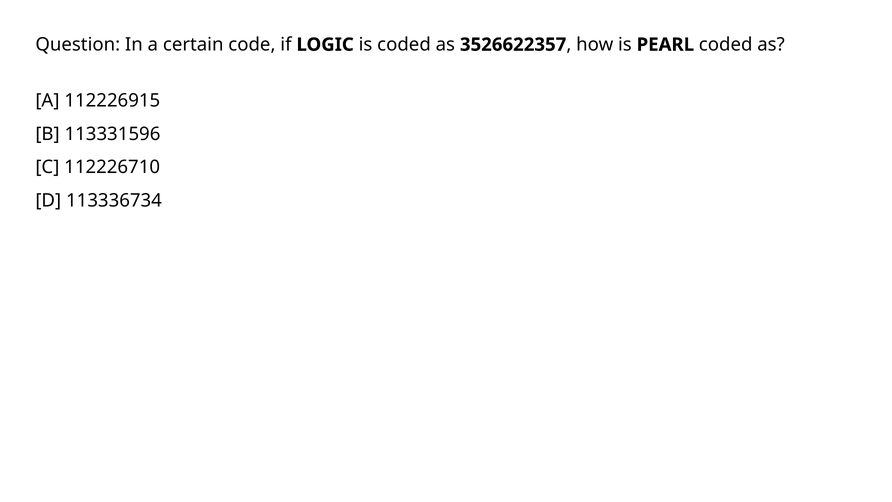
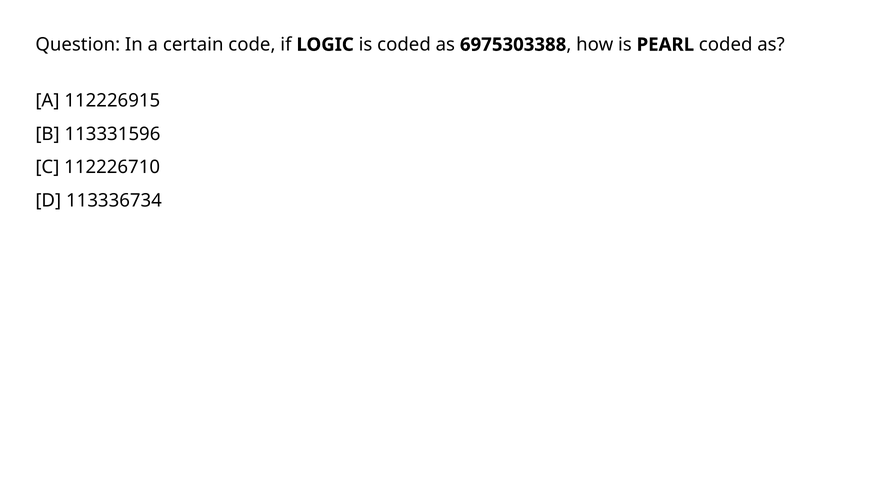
3526622357: 3526622357 -> 6975303388
